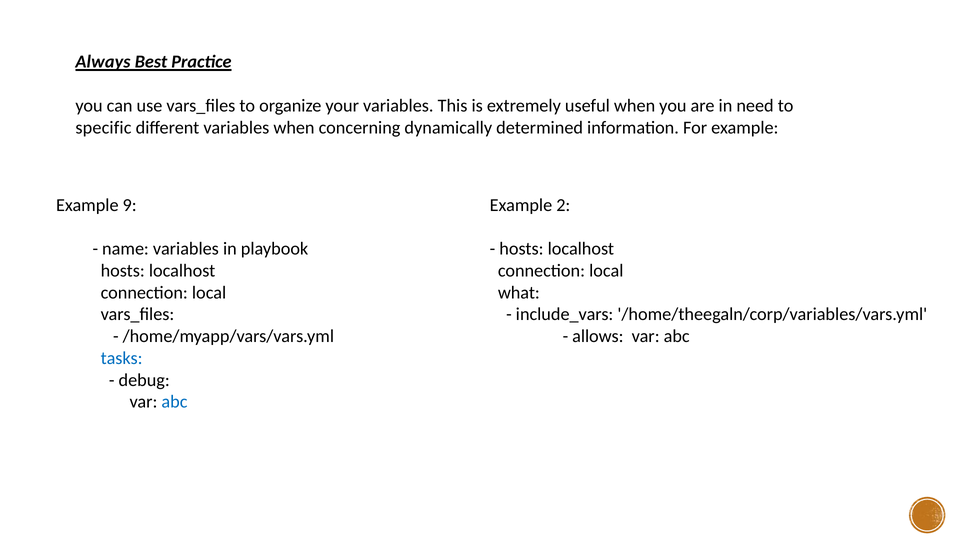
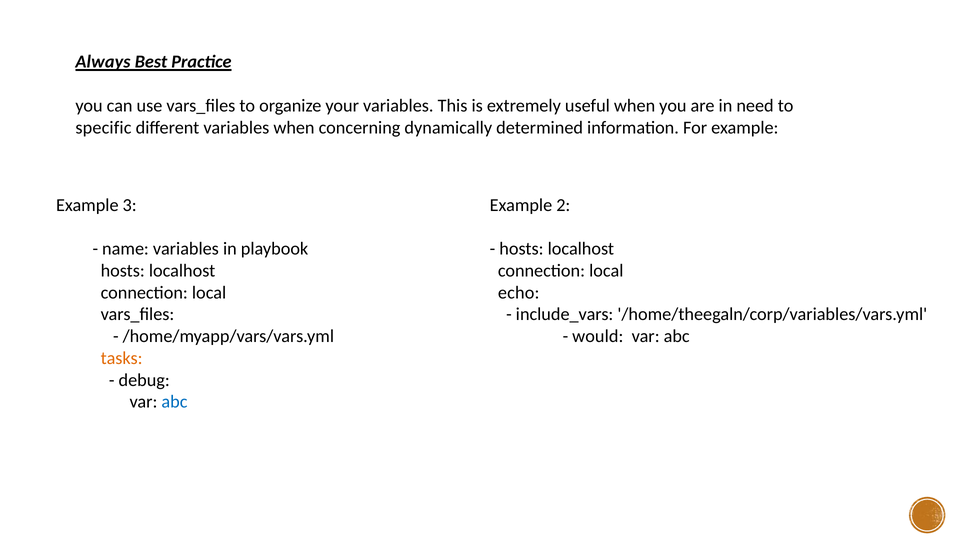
9: 9 -> 3
what: what -> echo
allows: allows -> would
tasks colour: blue -> orange
